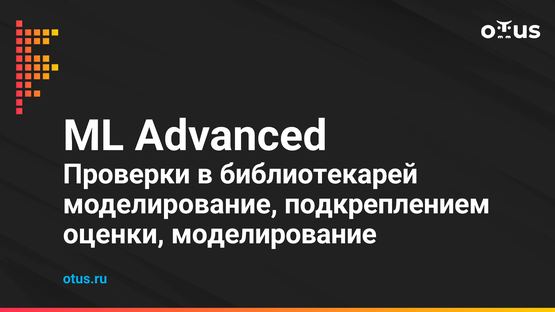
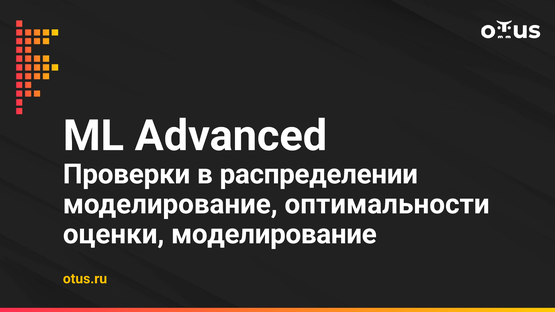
библиотекарей: библиотекарей -> распределении
подкреплением: подкреплением -> оптимальности
otus.ru colour: light blue -> yellow
